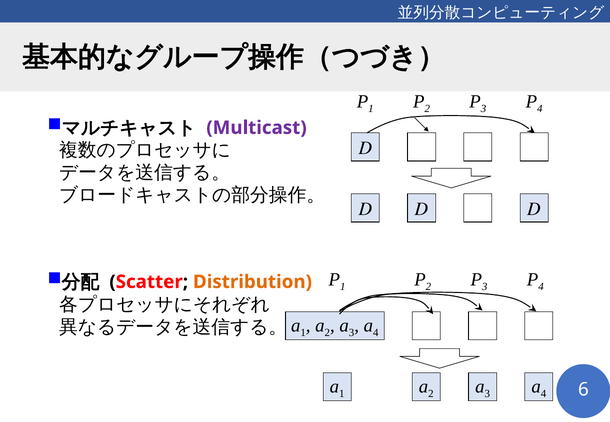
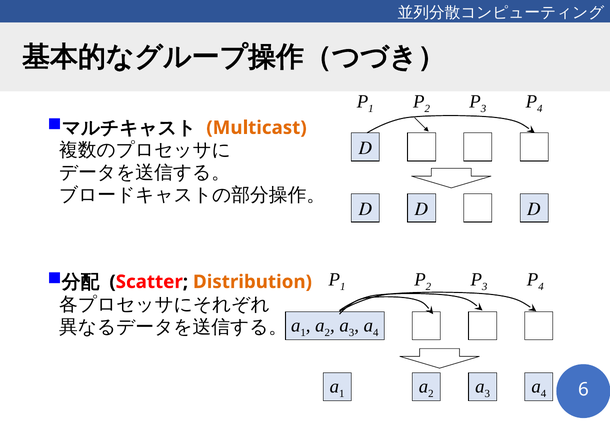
Multicast colour: purple -> orange
